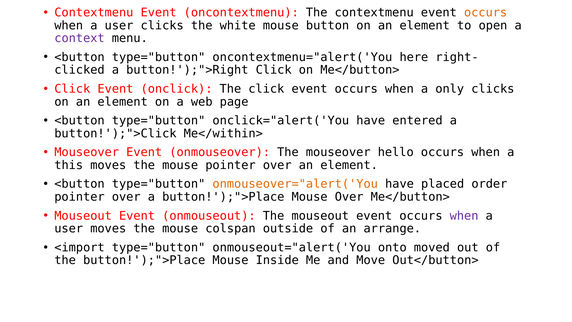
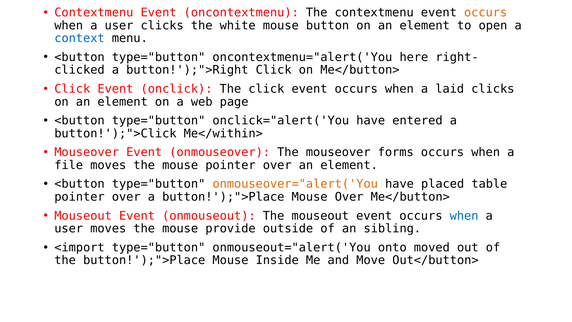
context colour: purple -> blue
only: only -> laid
hello: hello -> forms
this: this -> file
order: order -> table
when at (464, 216) colour: purple -> blue
colspan: colspan -> provide
arrange: arrange -> sibling
